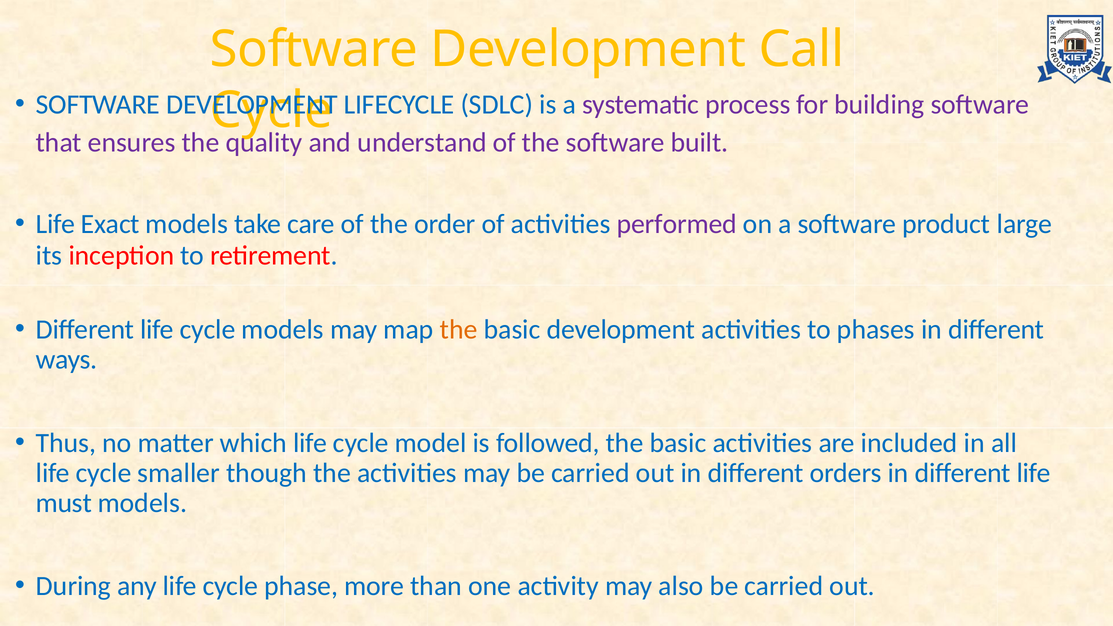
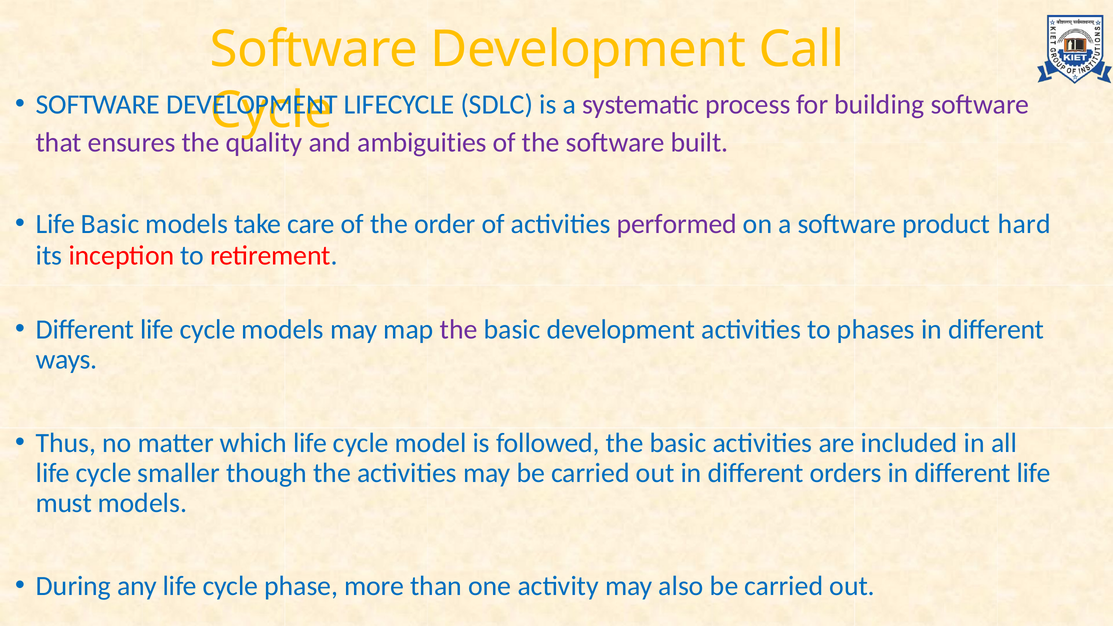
understand: understand -> ambiguities
Life Exact: Exact -> Basic
large: large -> hard
the at (459, 330) colour: orange -> purple
